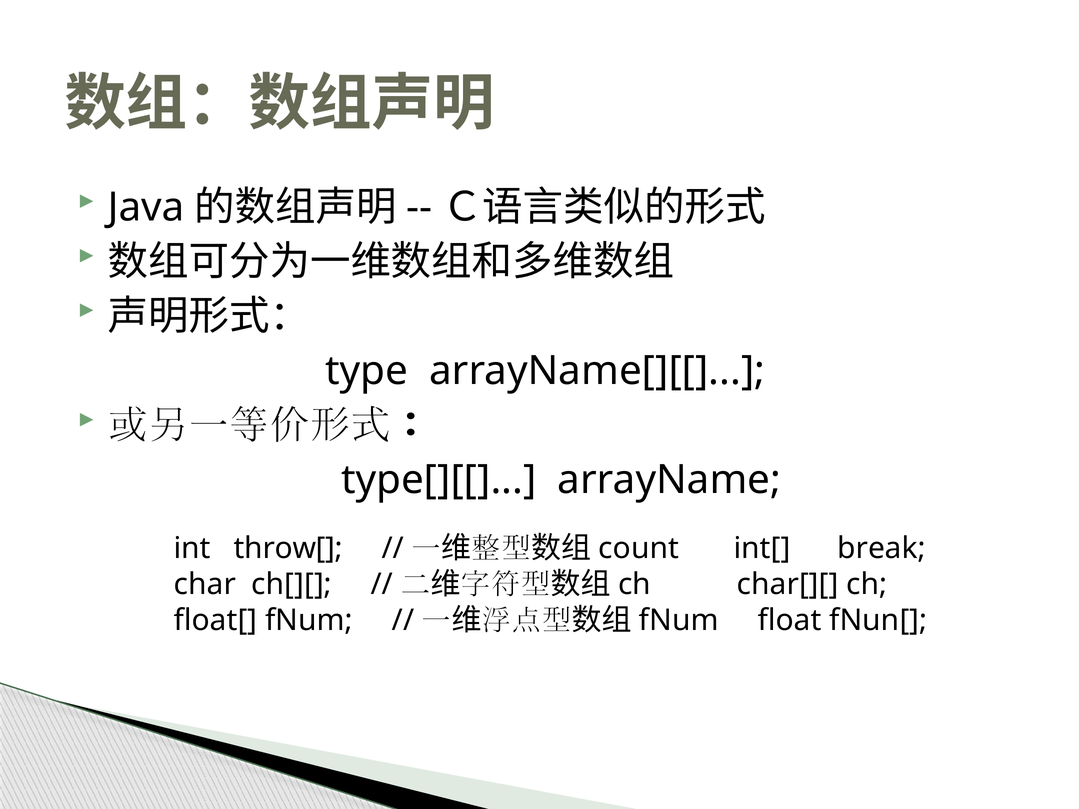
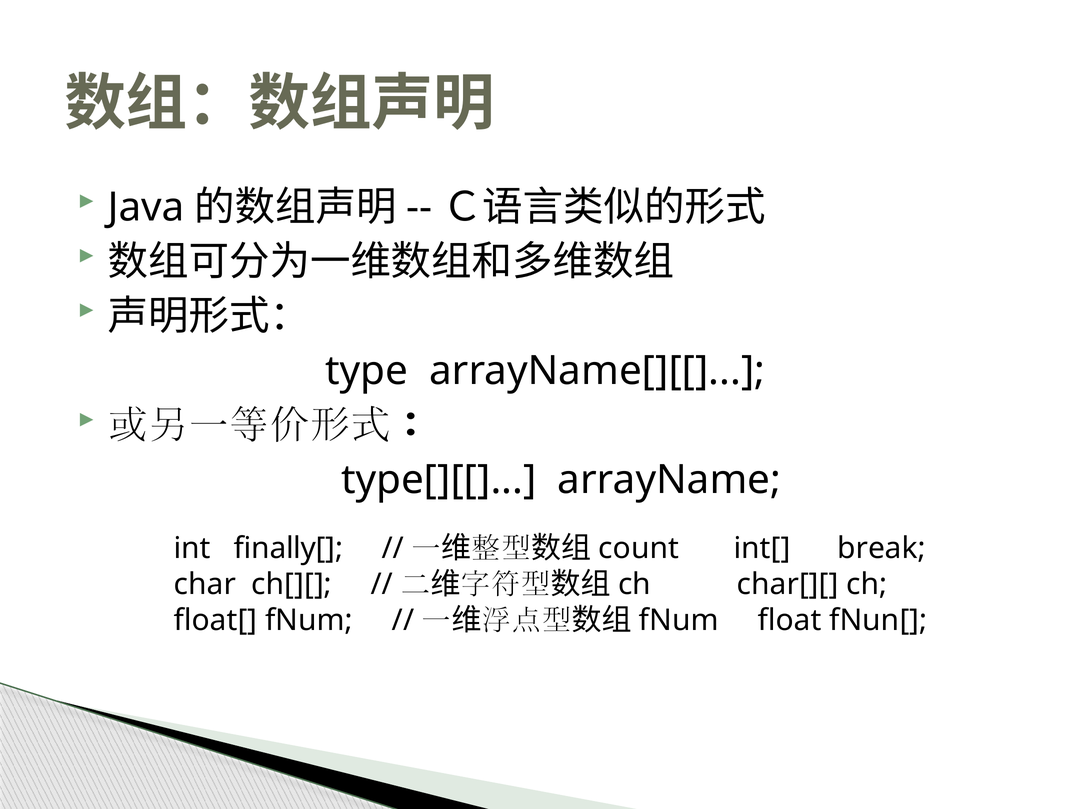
throw[: throw[ -> finally[
